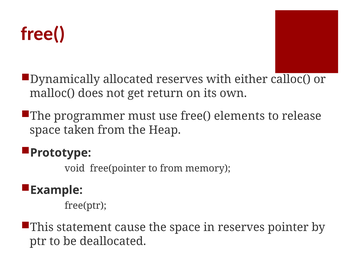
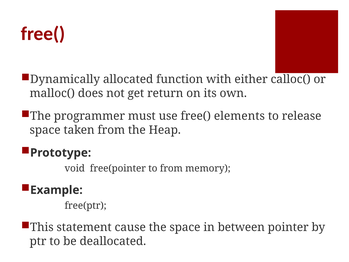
allocated reserves: reserves -> function
in reserves: reserves -> between
